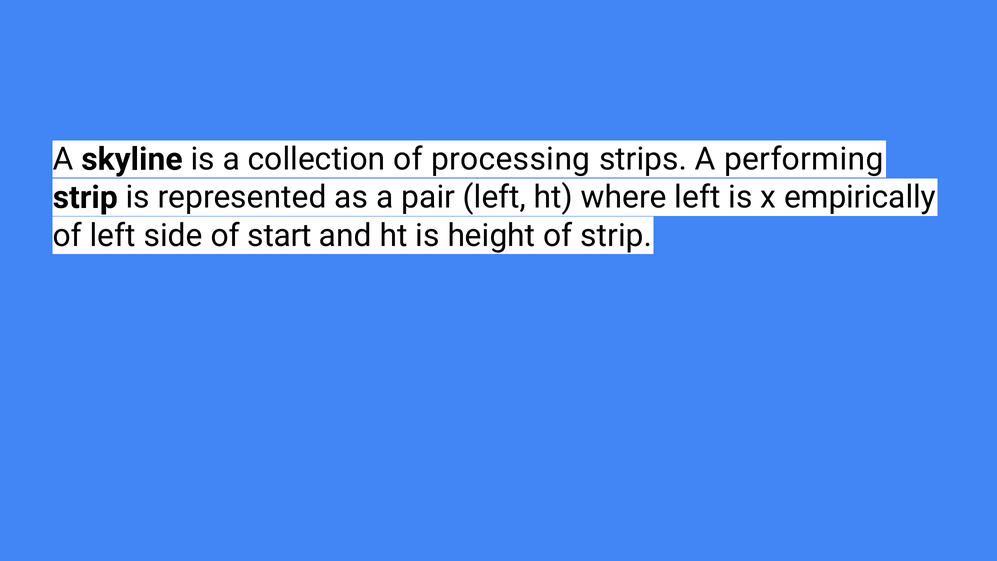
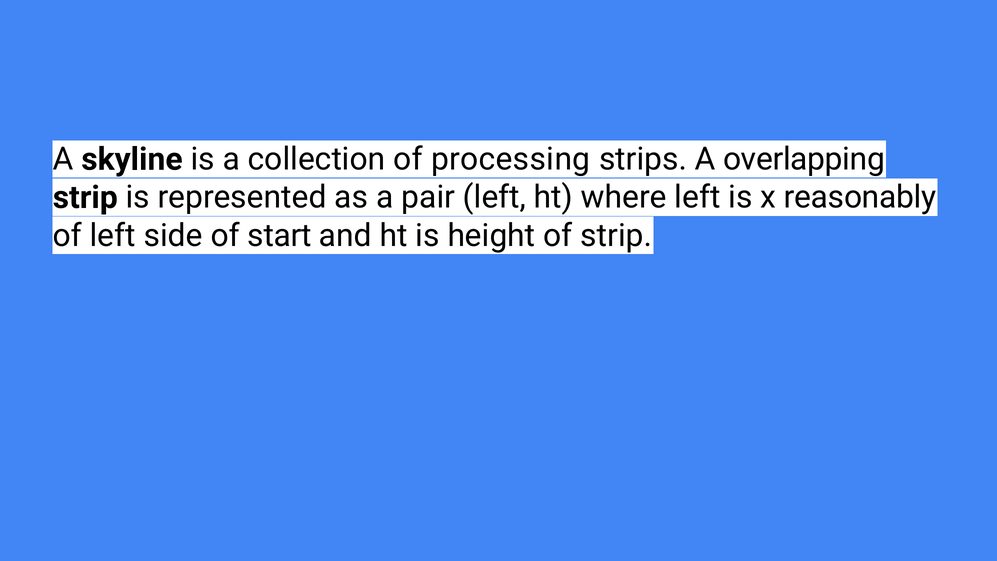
performing: performing -> overlapping
empirically: empirically -> reasonably
